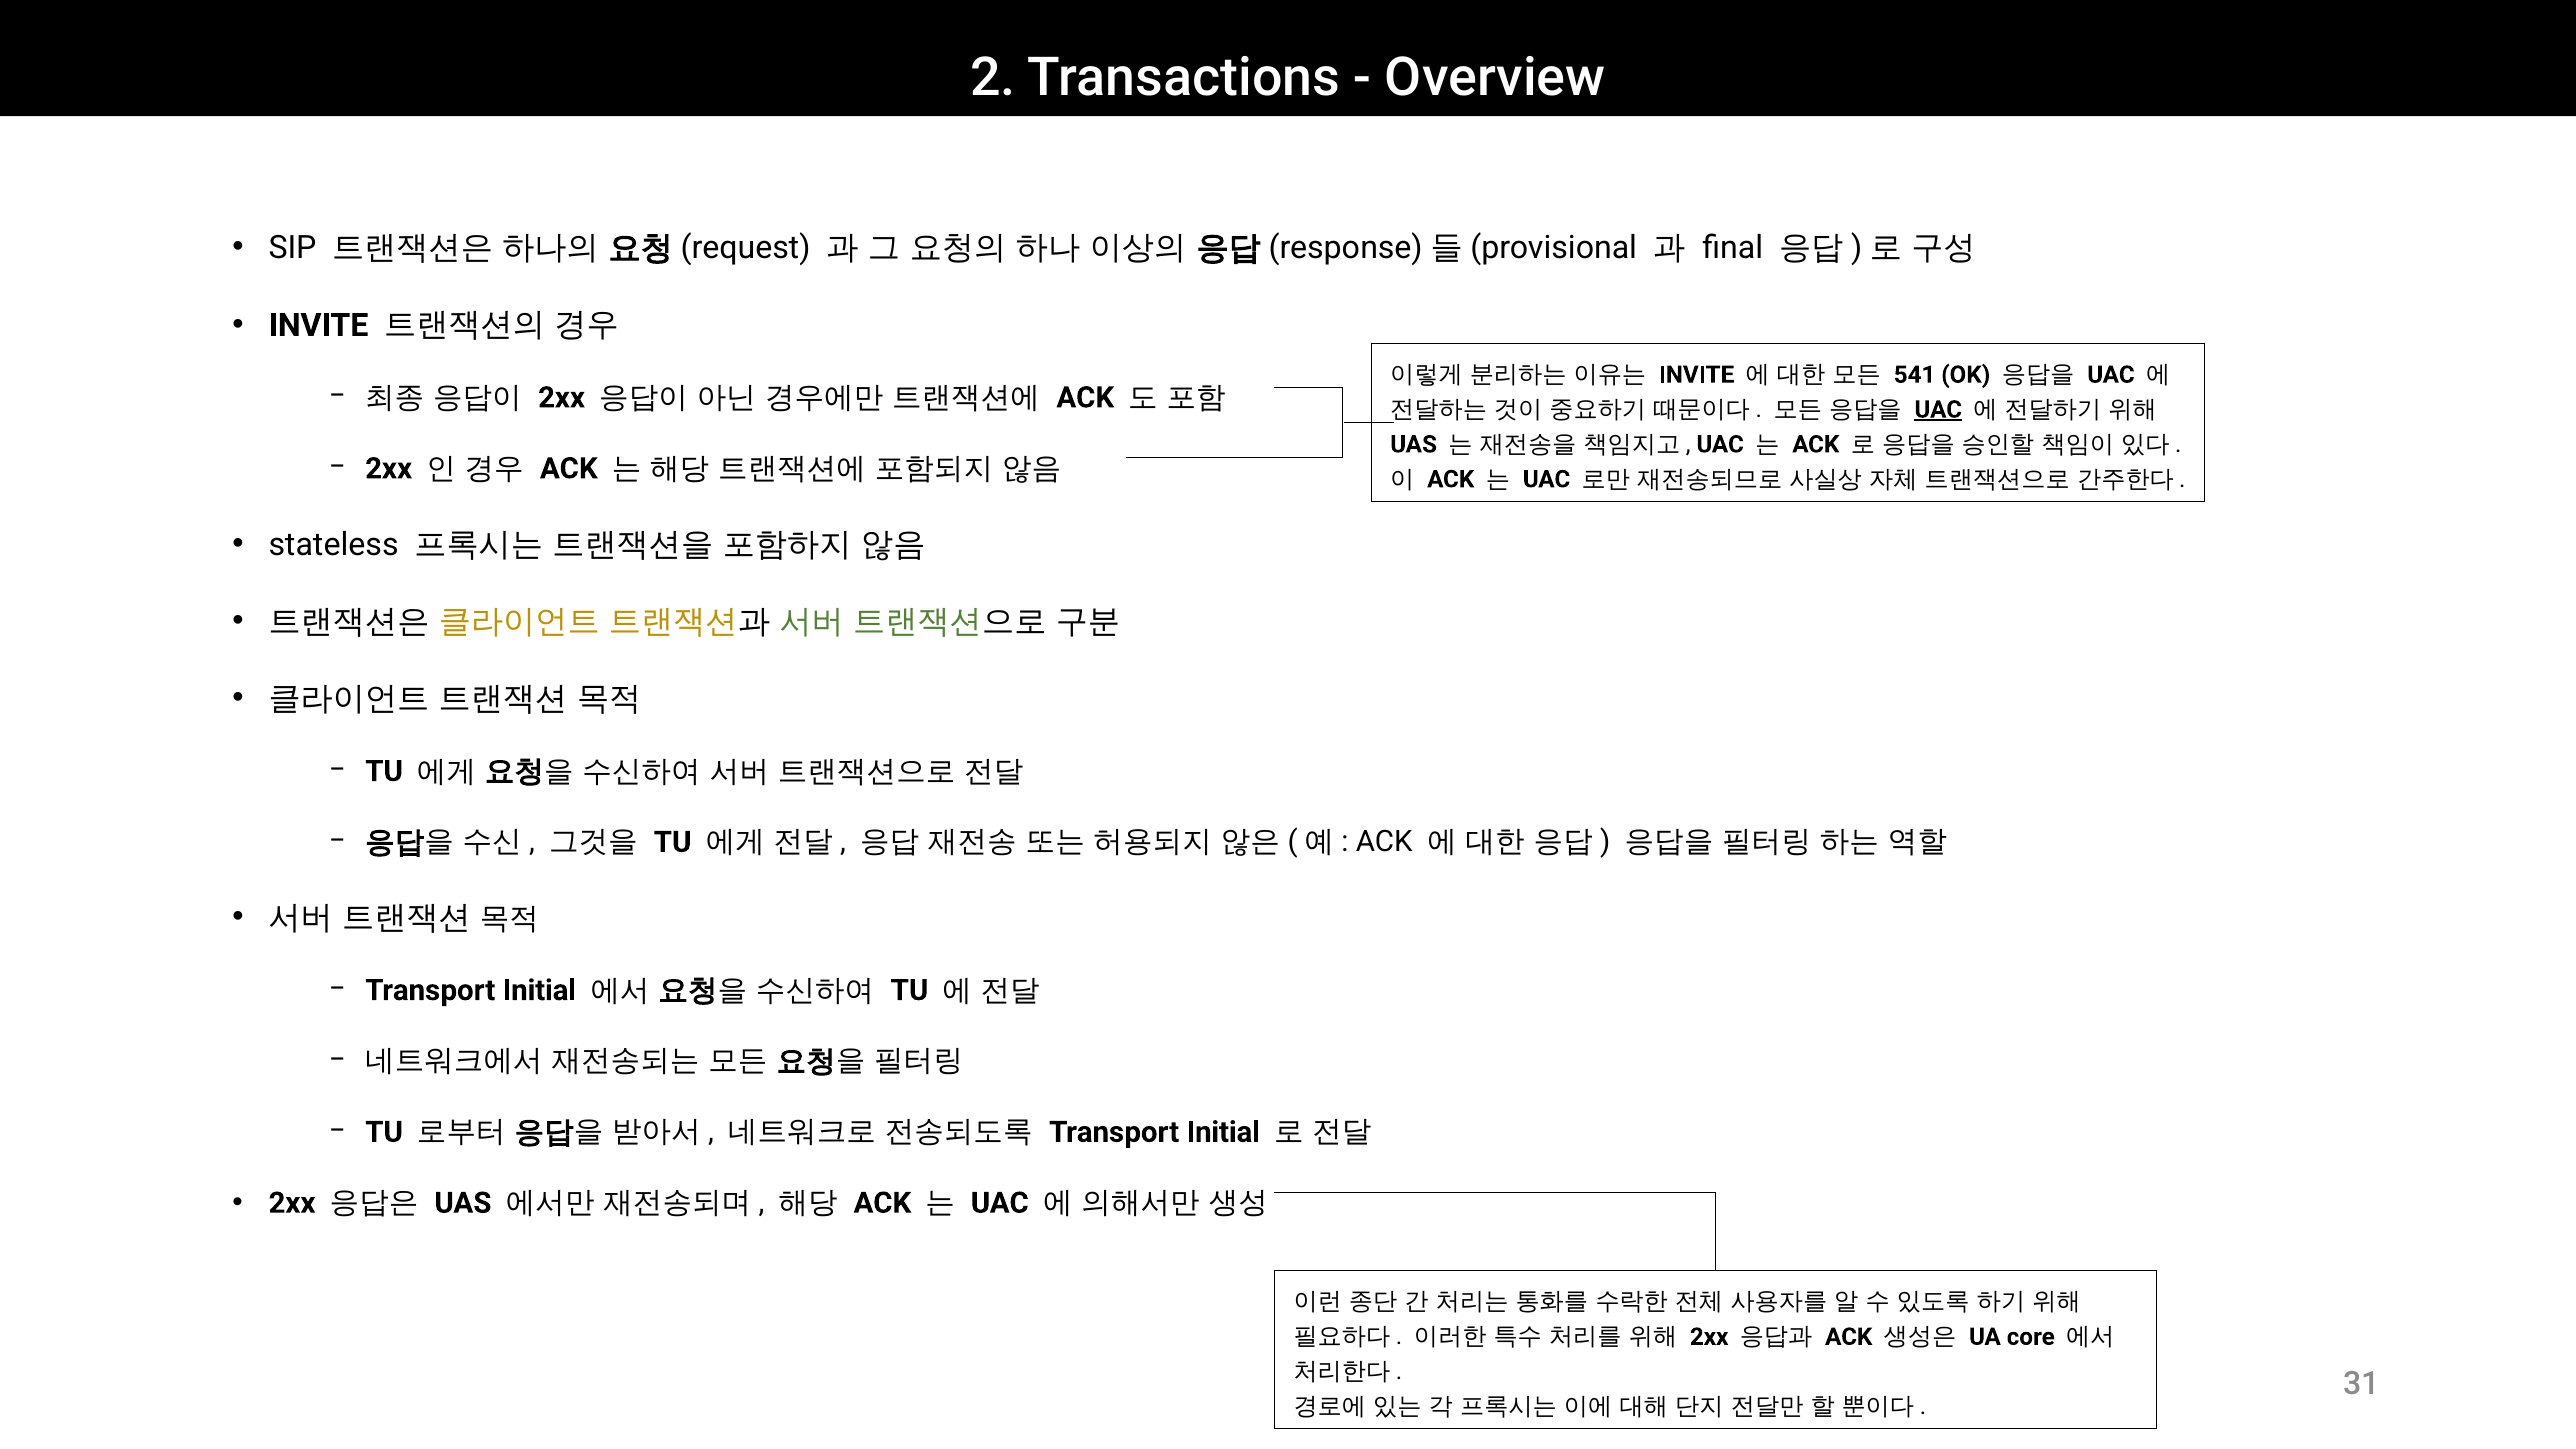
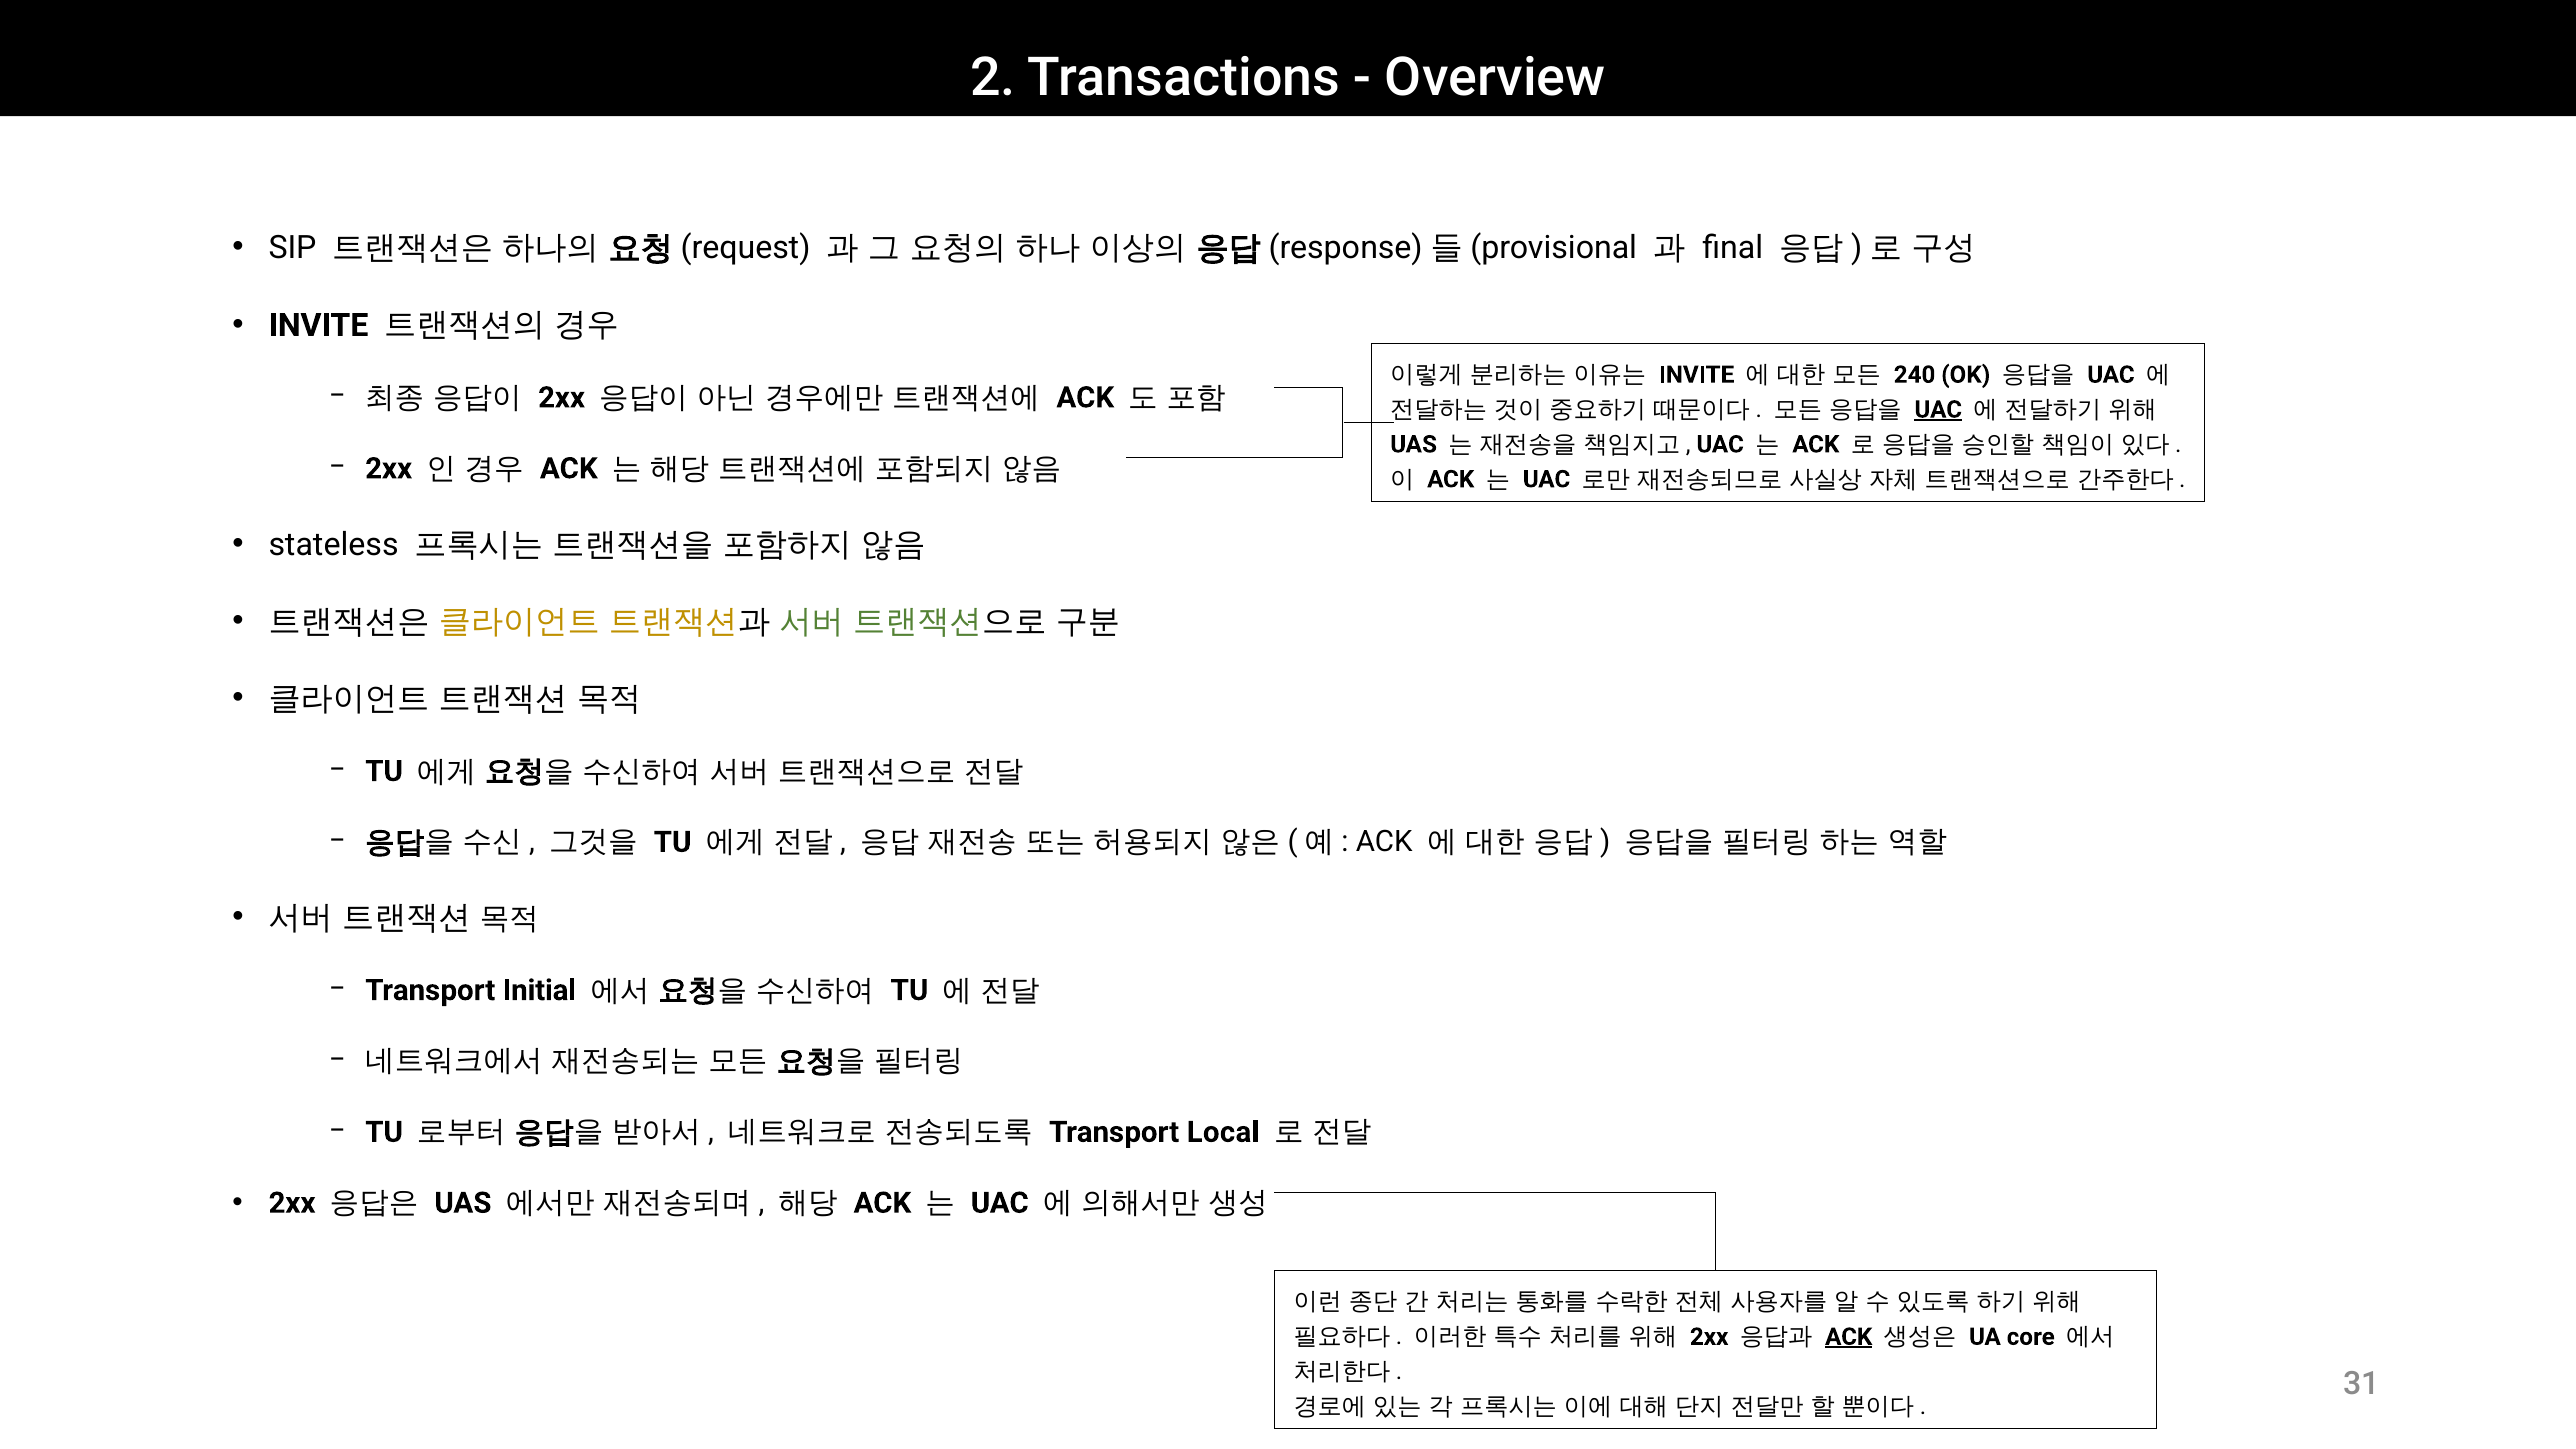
541: 541 -> 240
Initial at (1223, 1132): Initial -> Local
ACK at (1849, 1337) underline: none -> present
